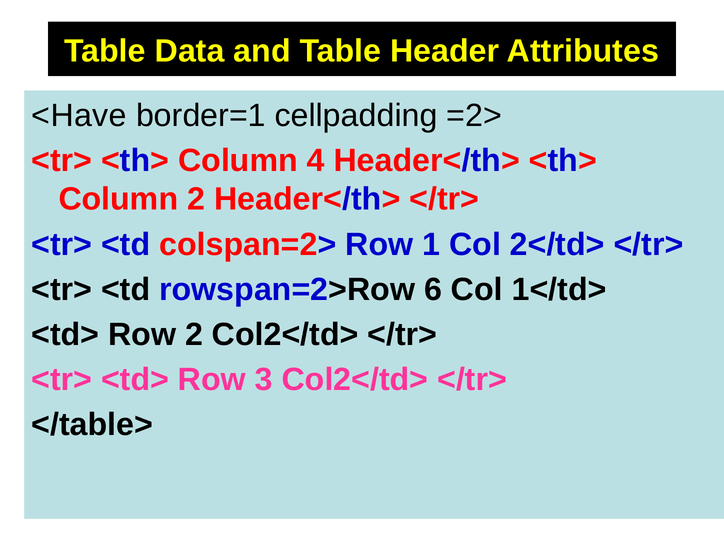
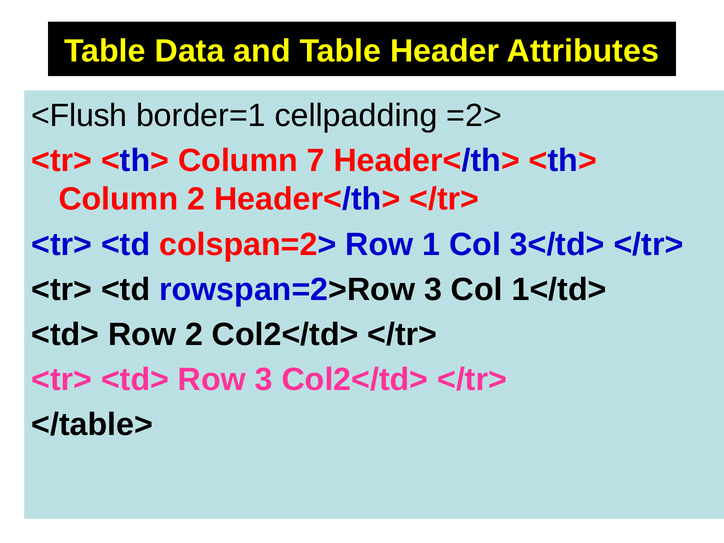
<Have: <Have -> <Flush
4: 4 -> 7
2</td>: 2</td> -> 3</td>
rowspan=2>Row 6: 6 -> 3
